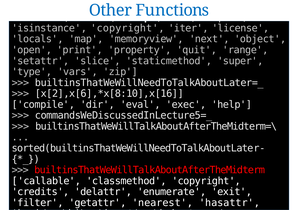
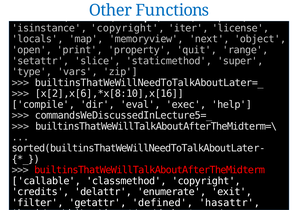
nearest: nearest -> defined
